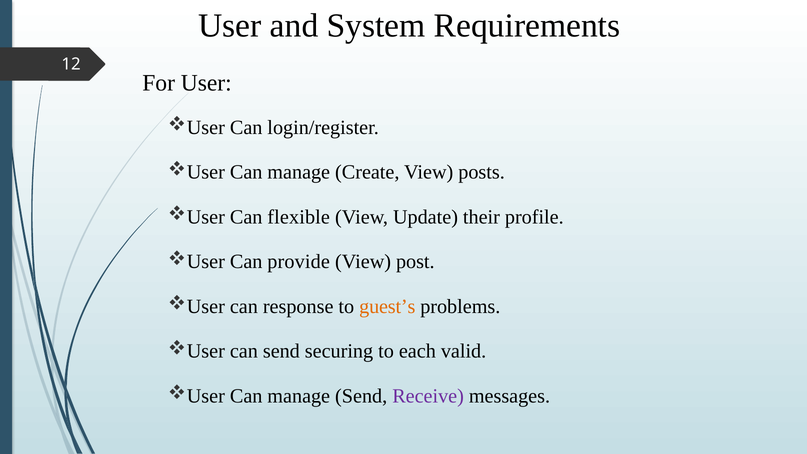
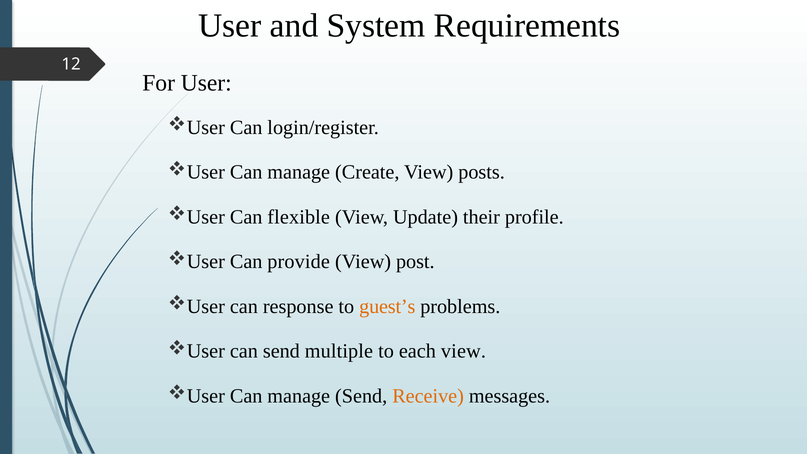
securing: securing -> multiple
each valid: valid -> view
Receive colour: purple -> orange
